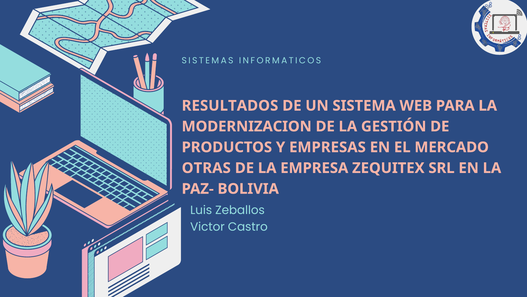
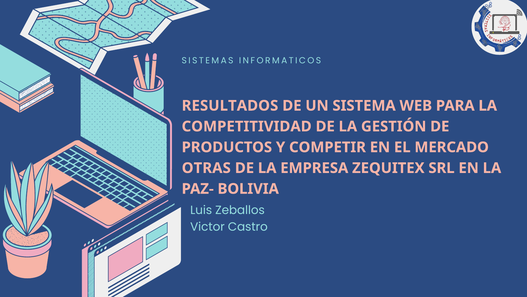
MODERNIZACION: MODERNIZACION -> COMPETITIVIDAD
EMPRESAS: EMPRESAS -> COMPETIR
